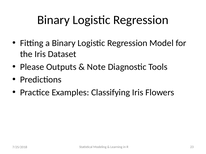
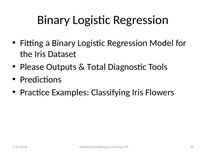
Note: Note -> Total
